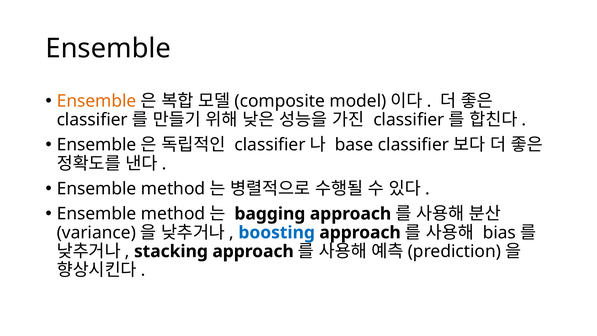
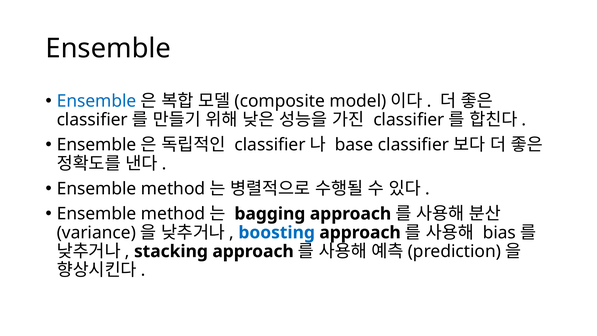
Ensemble at (97, 101) colour: orange -> blue
